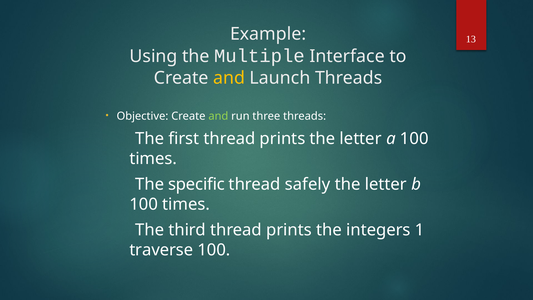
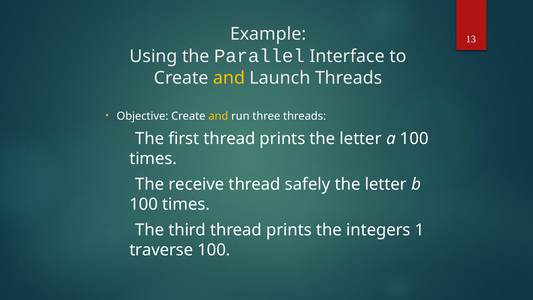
Multiple: Multiple -> Parallel
and at (218, 116) colour: light green -> yellow
specific: specific -> receive
